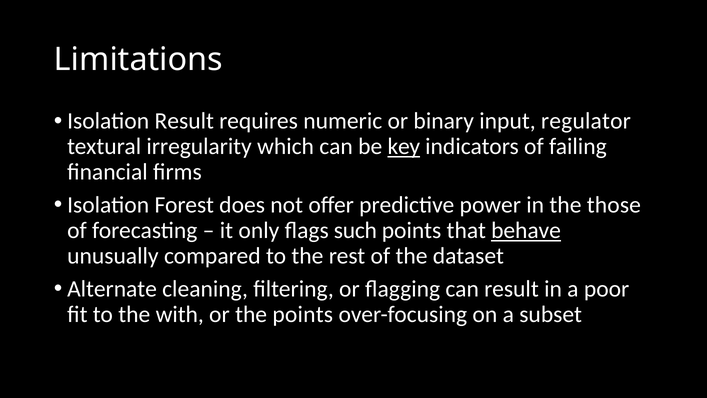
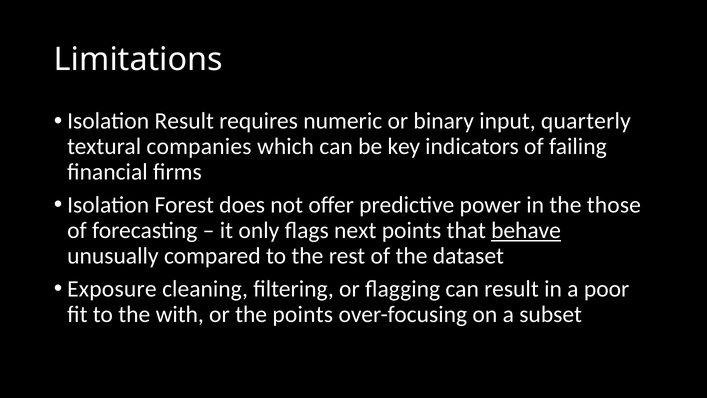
regulator: regulator -> quarterly
irregularity: irregularity -> companies
key underline: present -> none
such: such -> next
Alternate: Alternate -> Exposure
